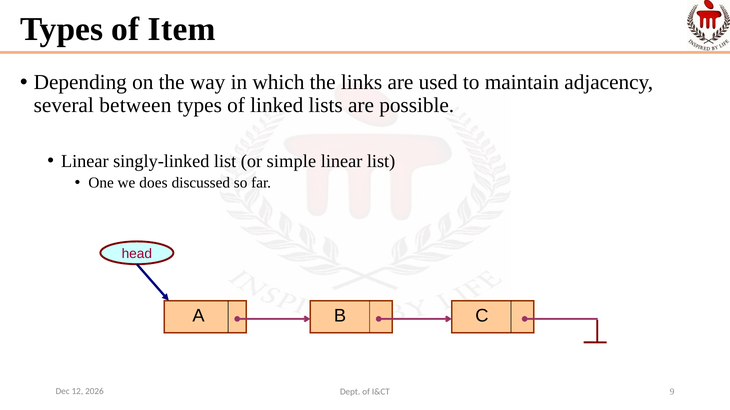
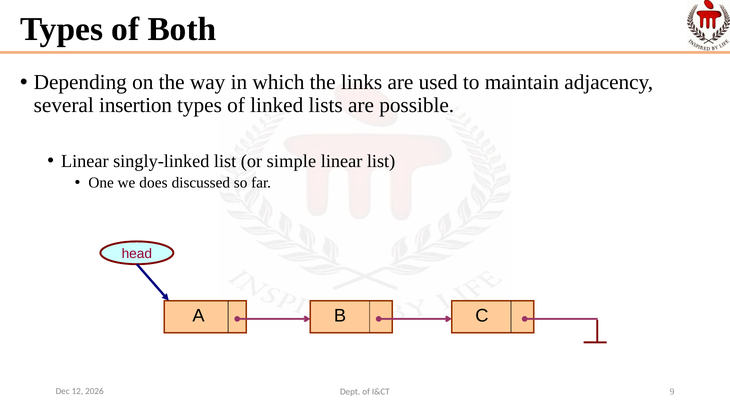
Item: Item -> Both
between: between -> insertion
